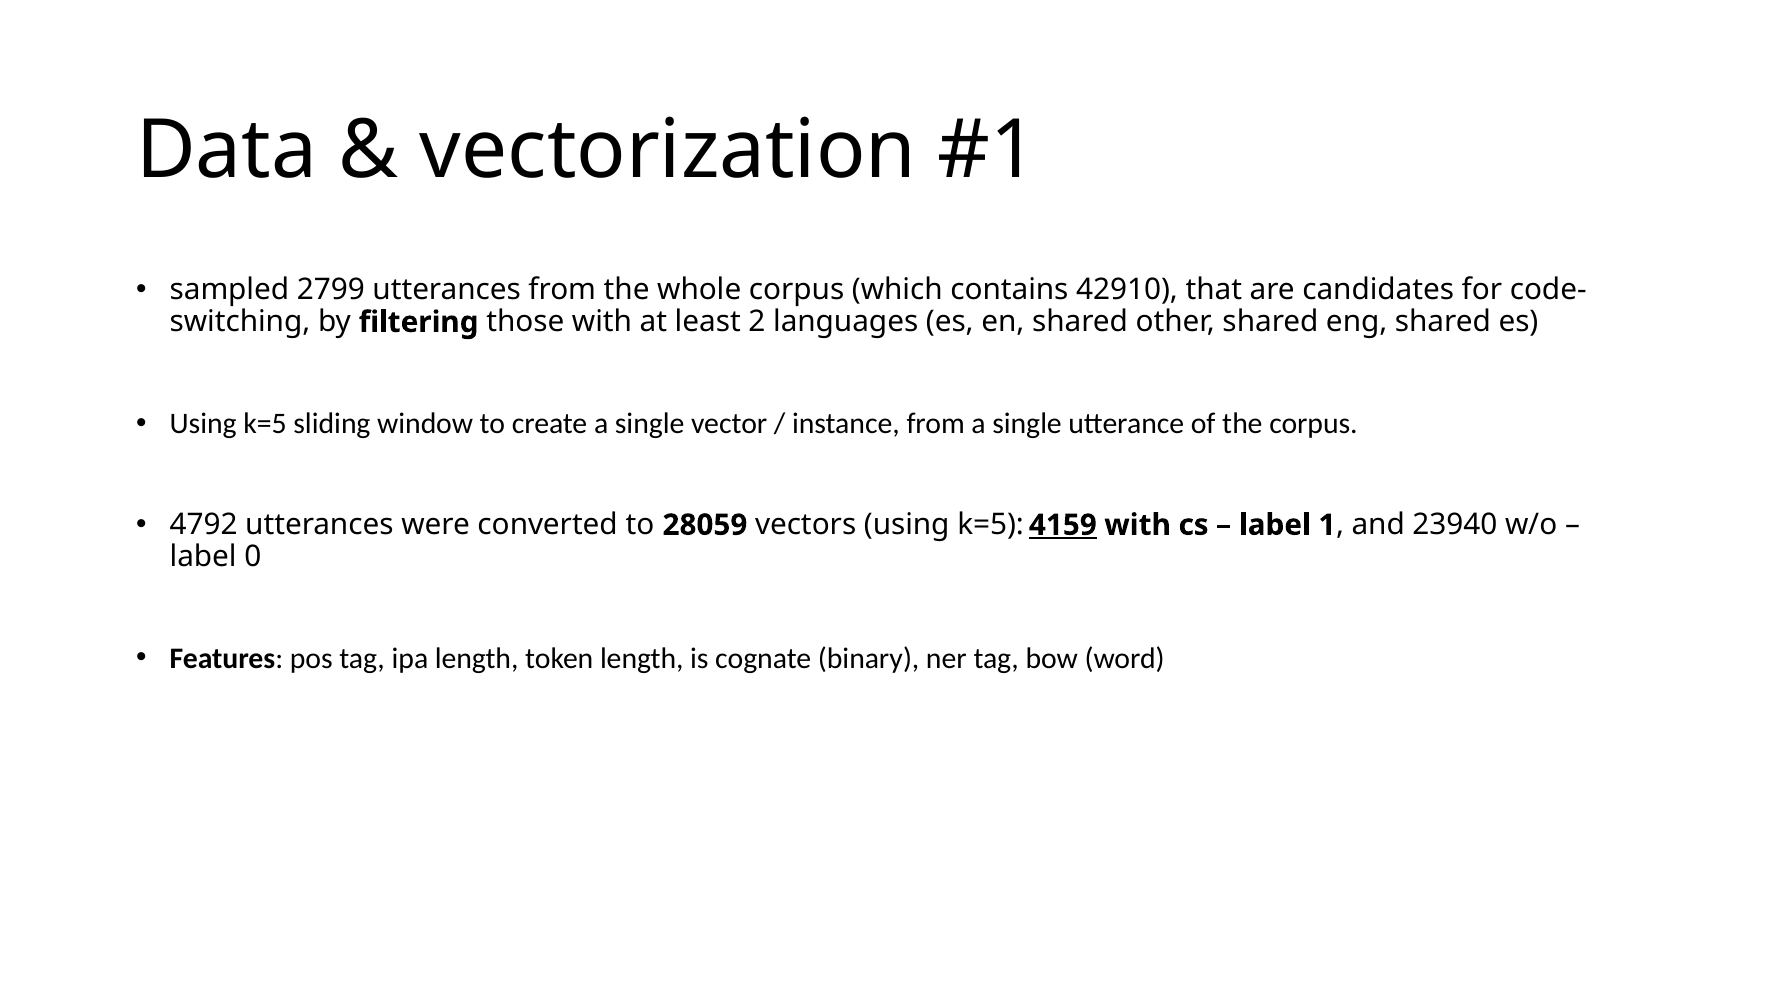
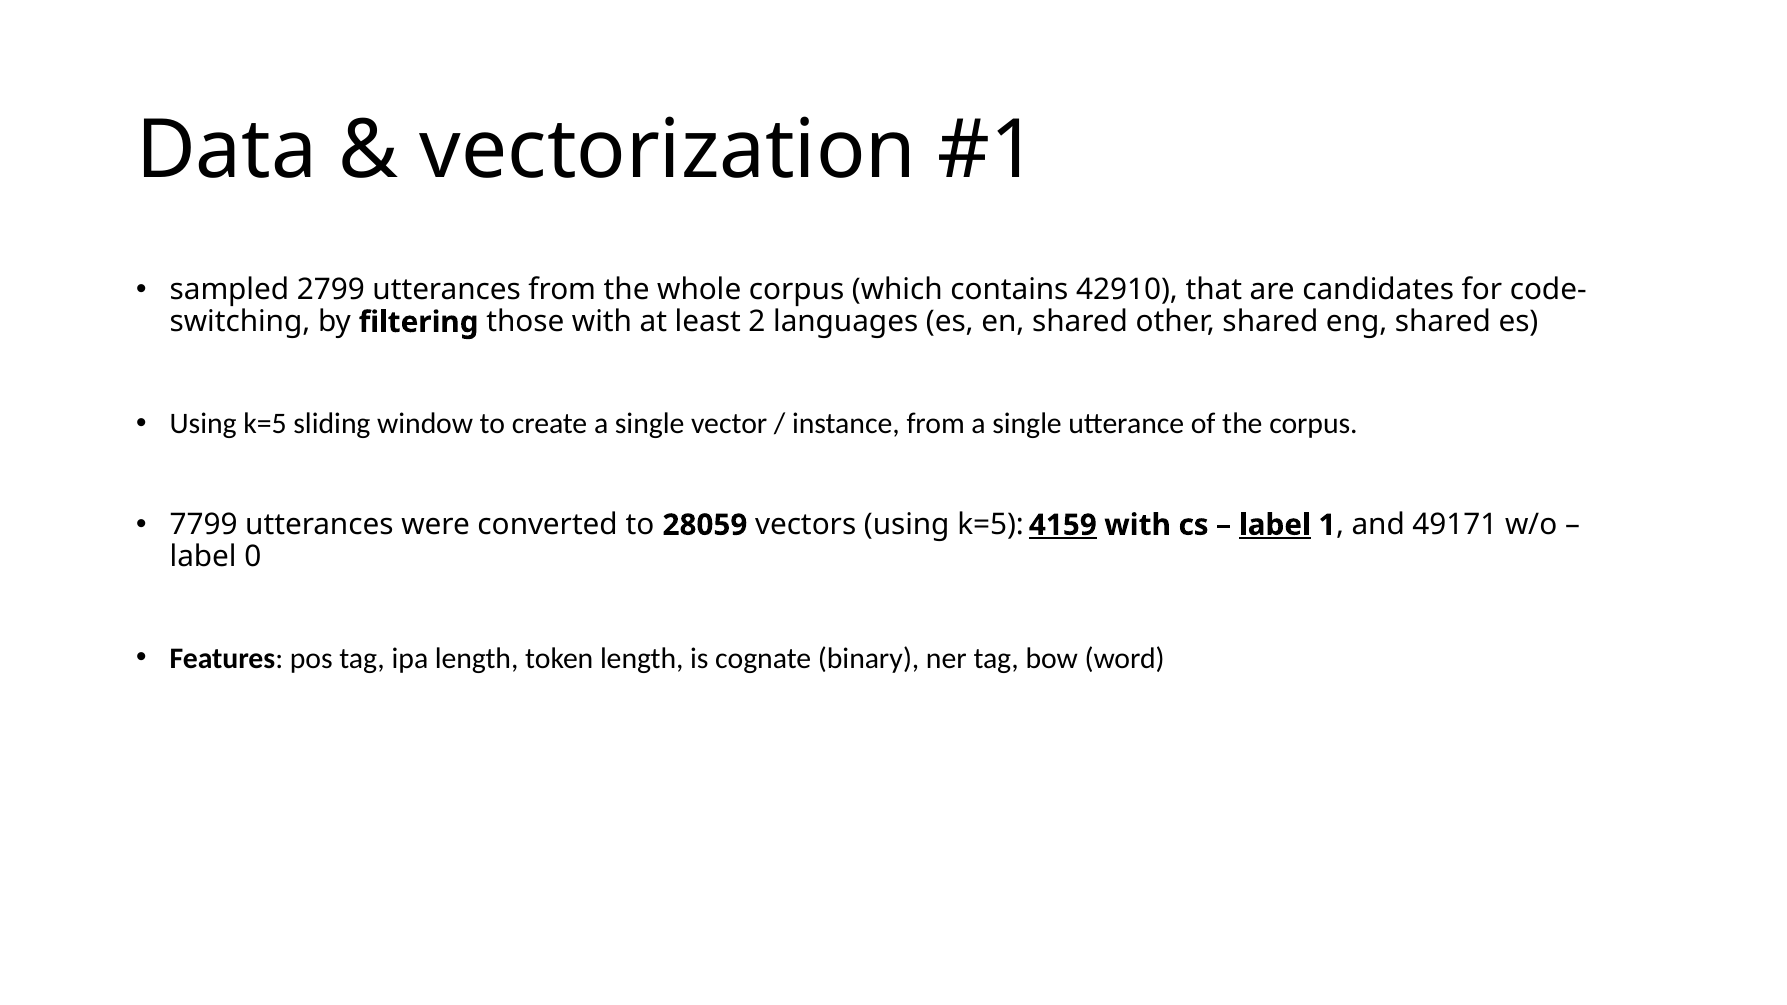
4792: 4792 -> 7799
label at (1275, 525) underline: none -> present
23940: 23940 -> 49171
